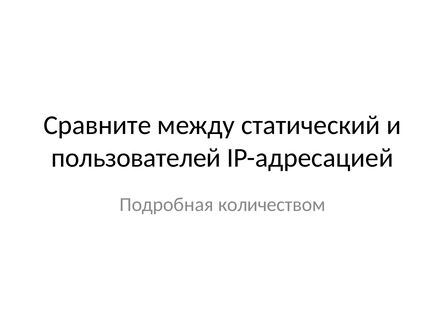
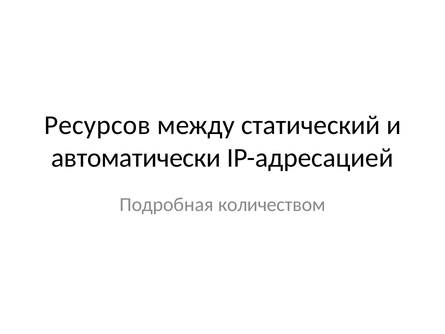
Сравните: Сравните -> Ресурсов
пользователей: пользователей -> автоматически
